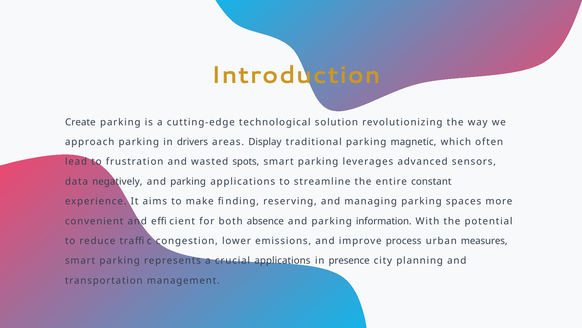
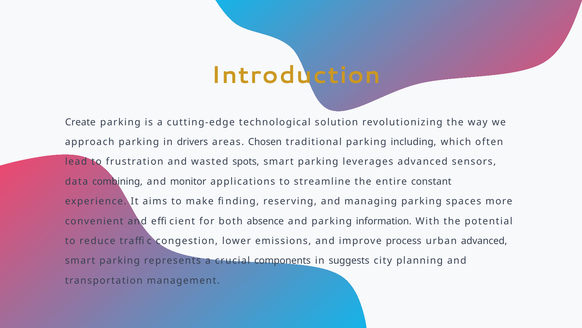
Display: Display -> Chosen
magnetic: magnetic -> including
negatively: negatively -> combining
parking at (188, 181): parking -> monitor
urban measures: measures -> advanced
crucial applications: applications -> components
presence: presence -> suggests
